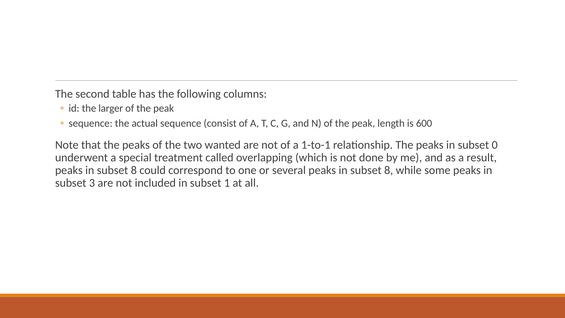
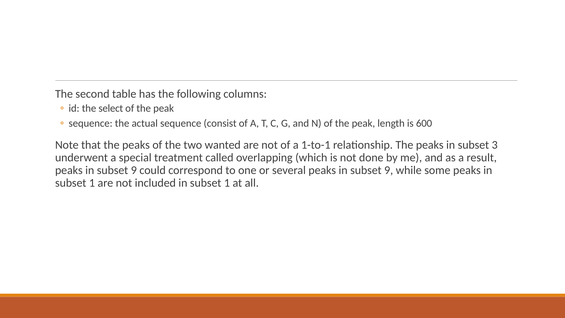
larger: larger -> select
0: 0 -> 3
8 at (134, 170): 8 -> 9
8 at (389, 170): 8 -> 9
3 at (92, 183): 3 -> 1
